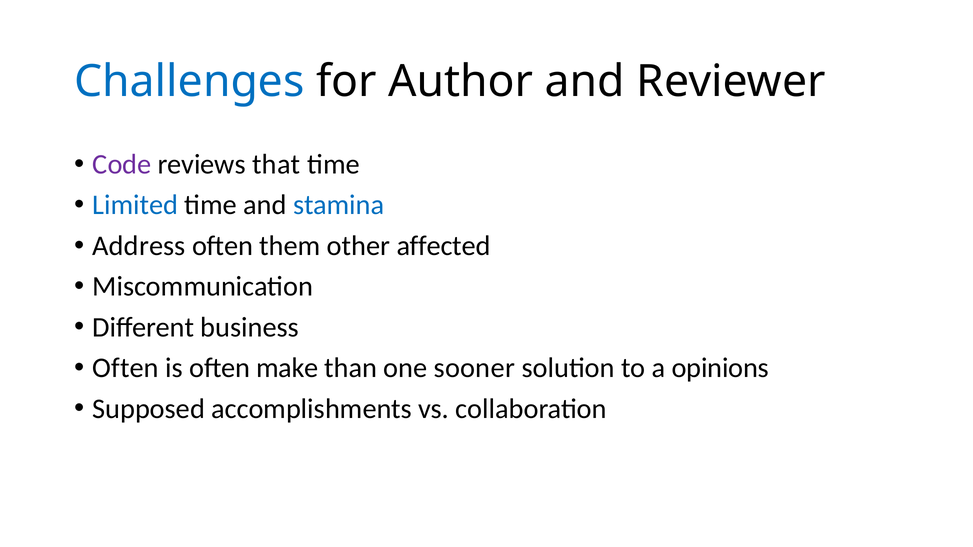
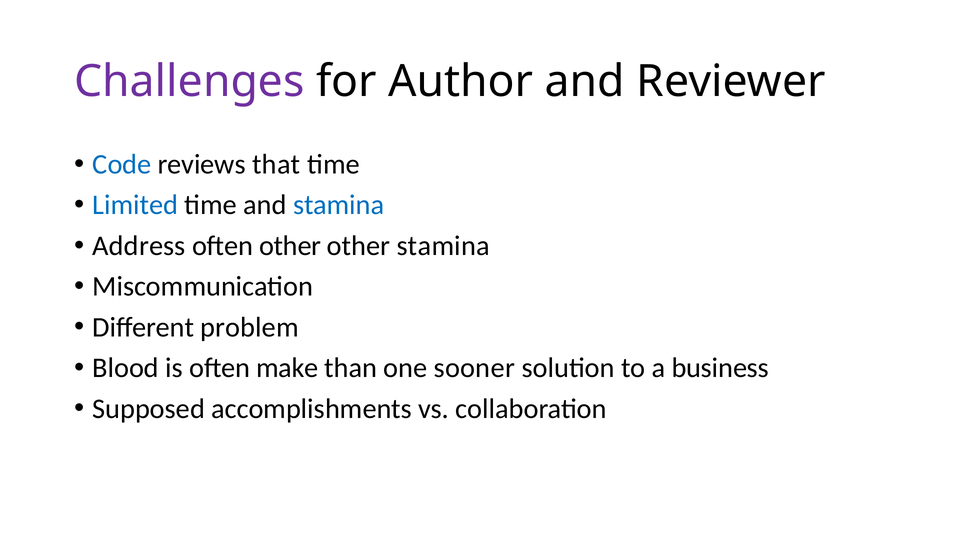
Challenges colour: blue -> purple
Code colour: purple -> blue
often them: them -> other
other affected: affected -> stamina
business: business -> problem
Often at (126, 368): Often -> Blood
opinions: opinions -> business
